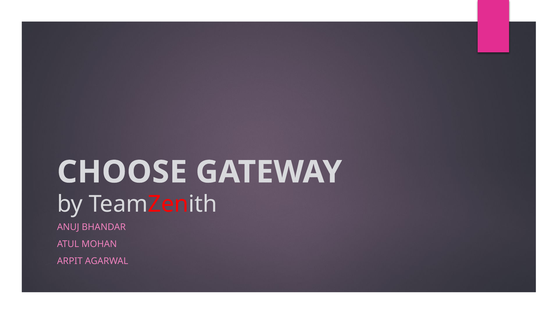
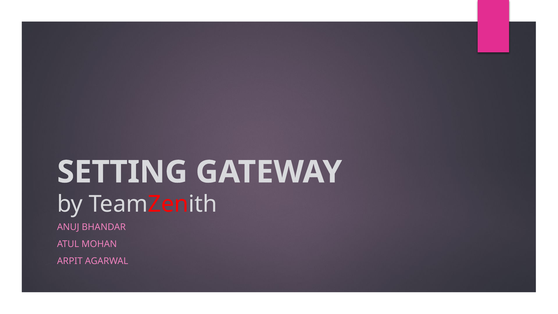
CHOOSE: CHOOSE -> SETTING
